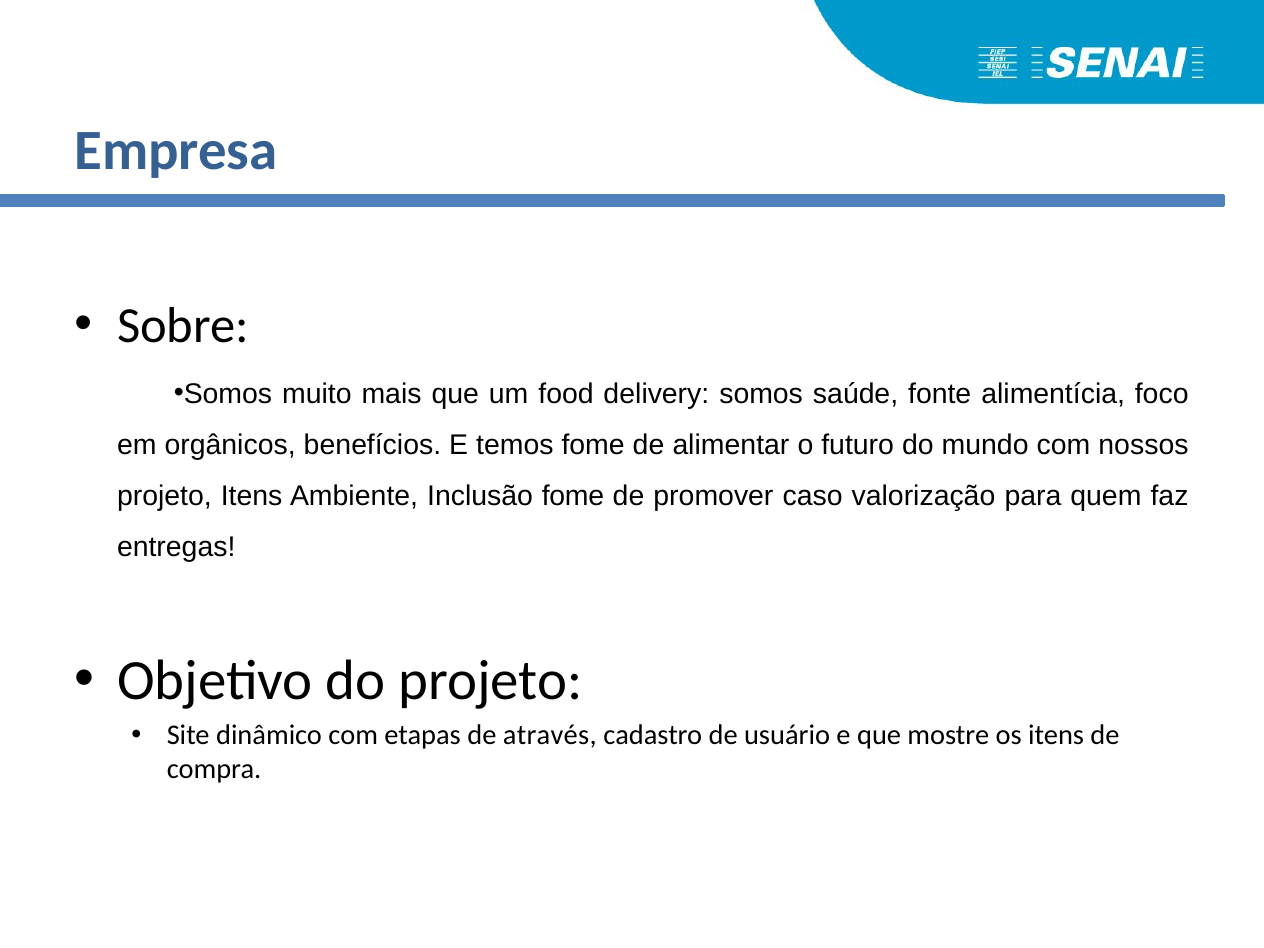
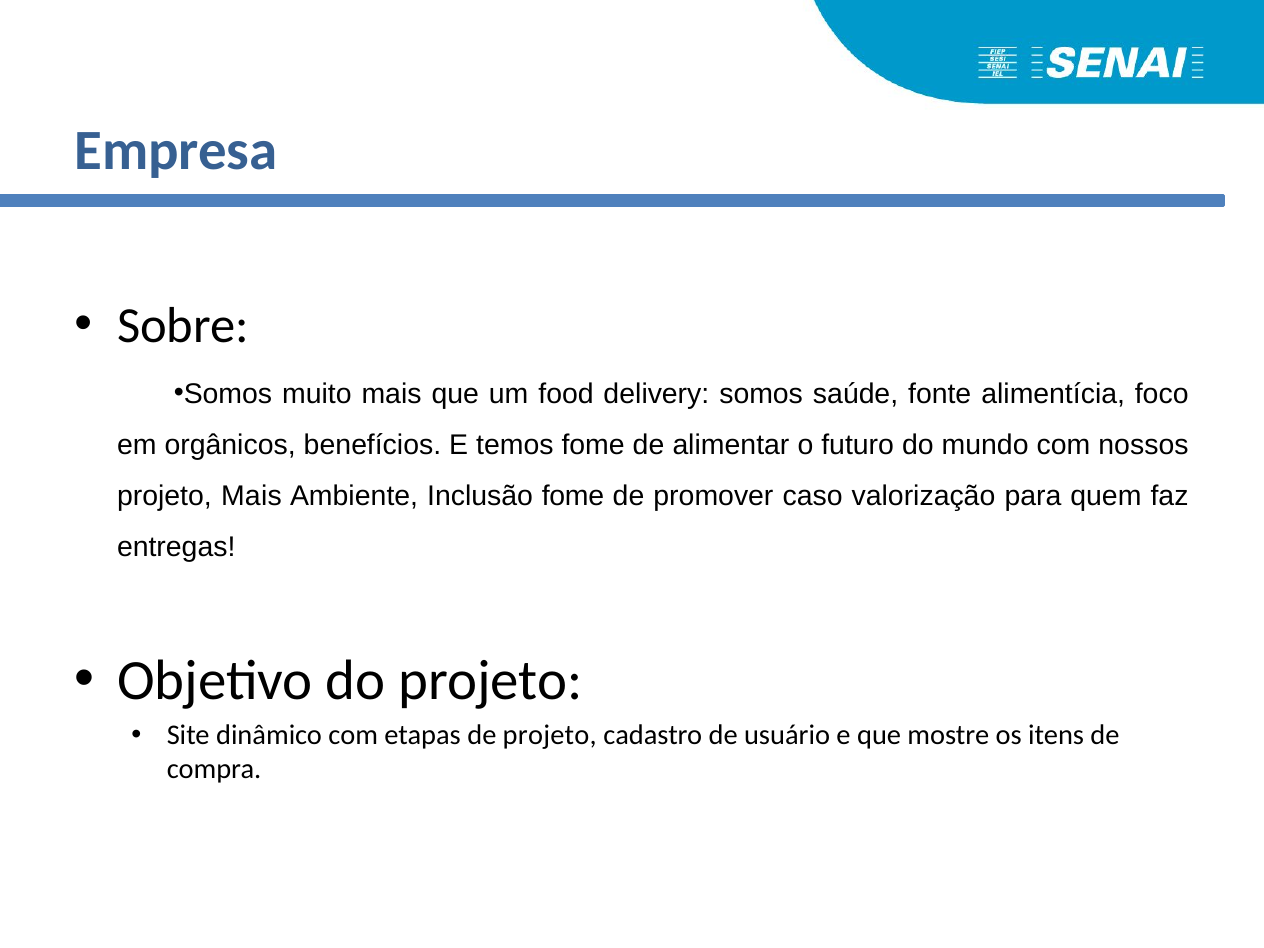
projeto Itens: Itens -> Mais
de através: através -> projeto
